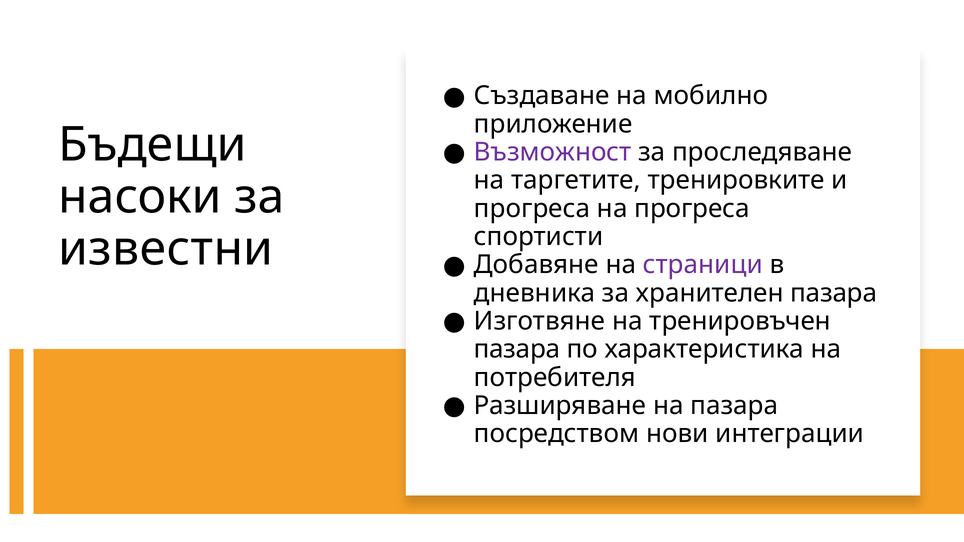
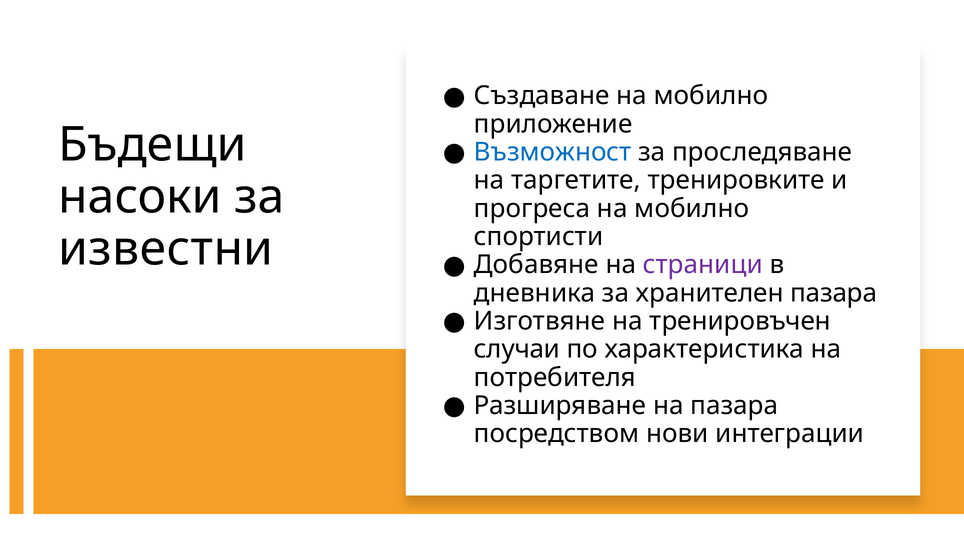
Възможност colour: purple -> blue
прогреса на прогреса: прогреса -> мобилно
пазара at (517, 349): пазара -> случаи
